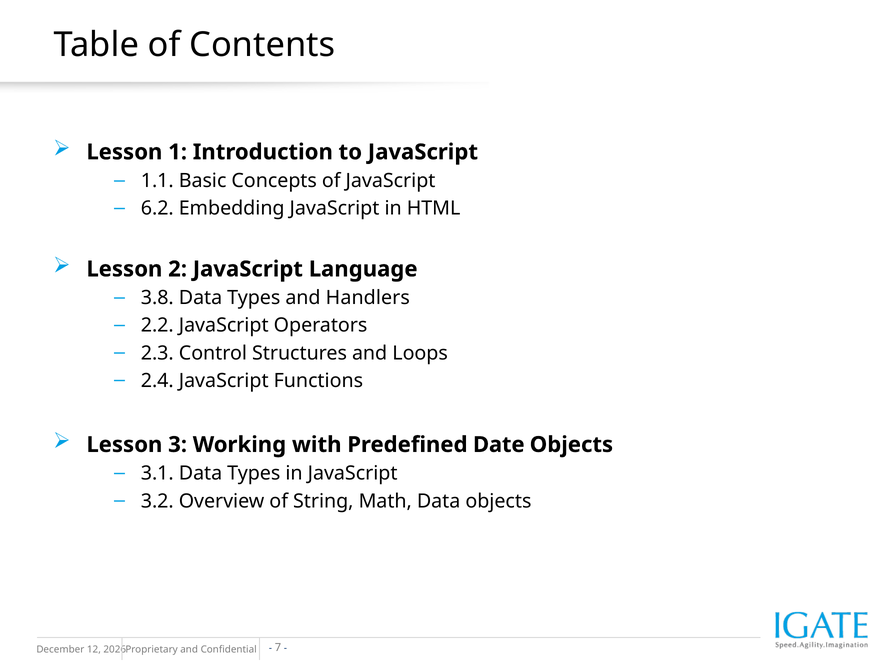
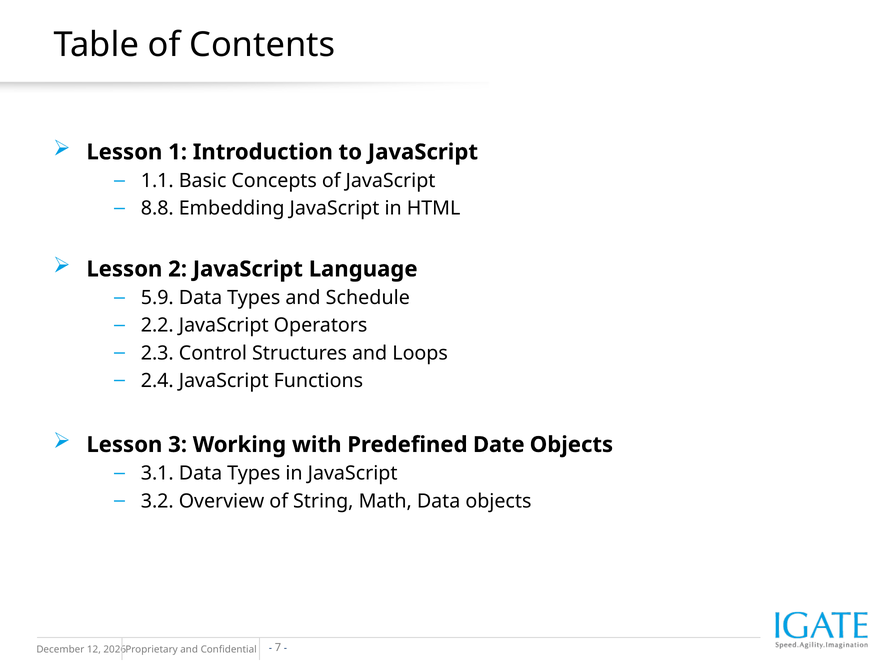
6.2: 6.2 -> 8.8
3.8: 3.8 -> 5.9
Handlers: Handlers -> Schedule
